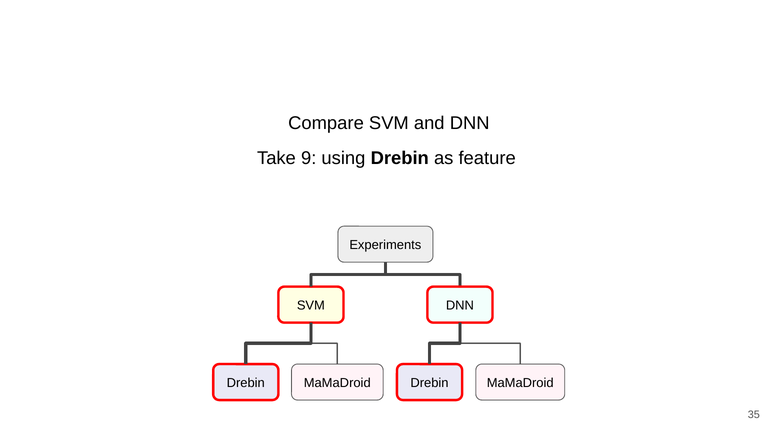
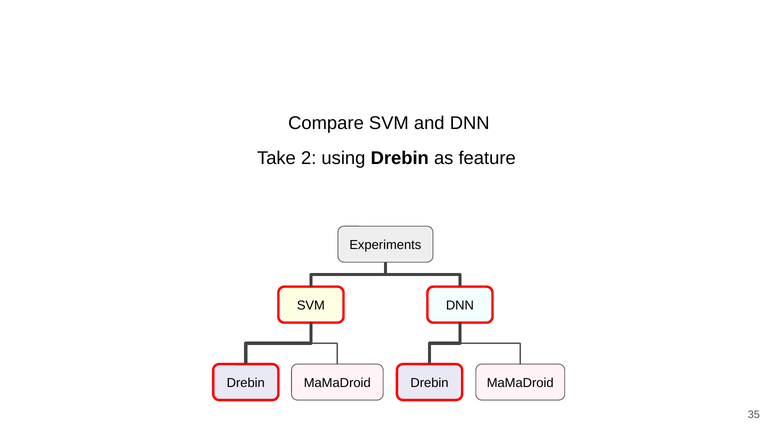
9: 9 -> 2
